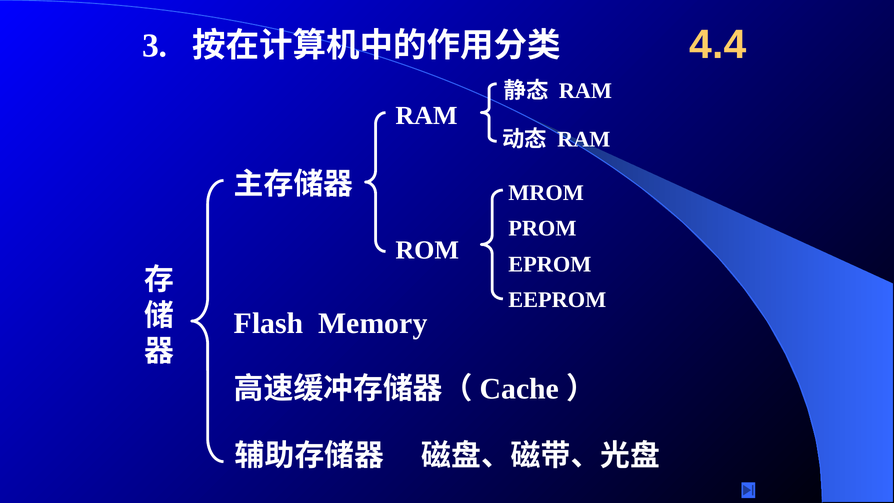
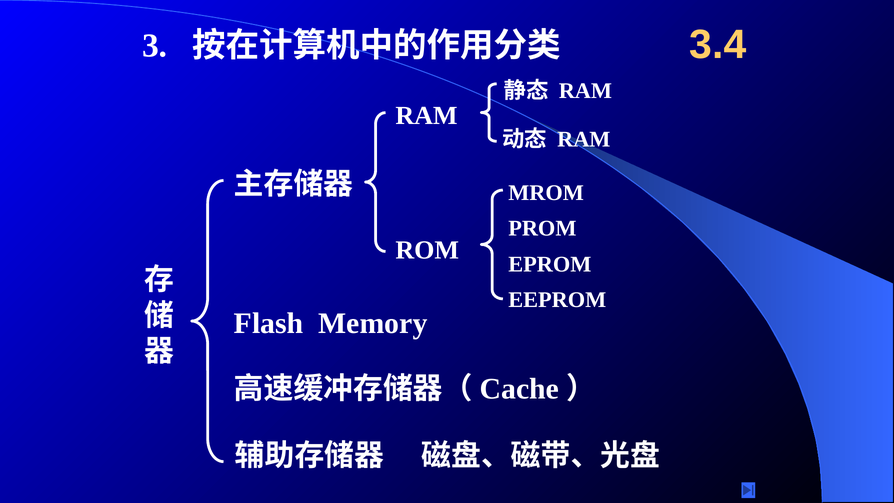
4.4: 4.4 -> 3.4
